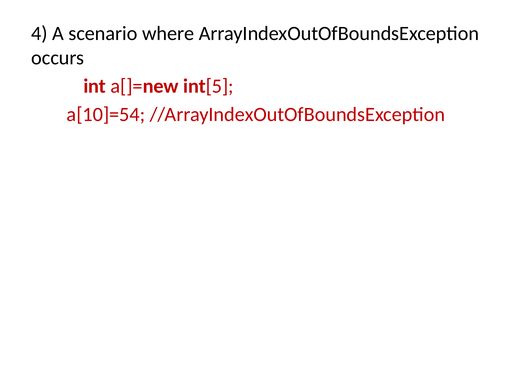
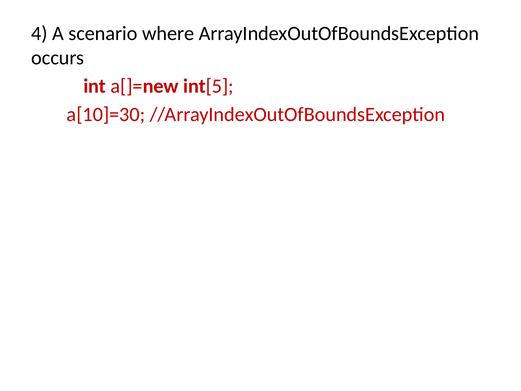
a[10]=54: a[10]=54 -> a[10]=30
